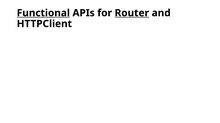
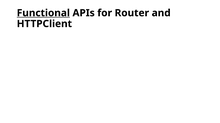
Router underline: present -> none
